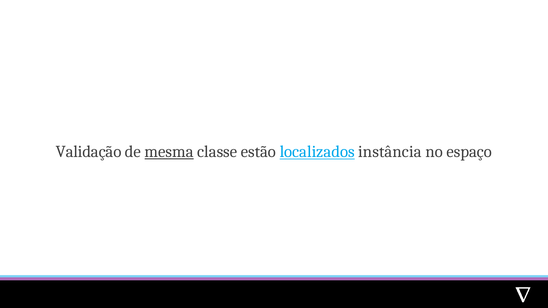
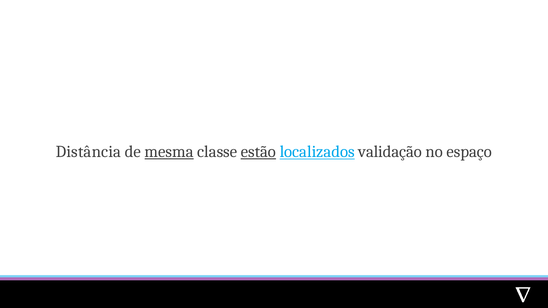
Validação: Validação -> Distância
estão underline: none -> present
instância: instância -> validação
